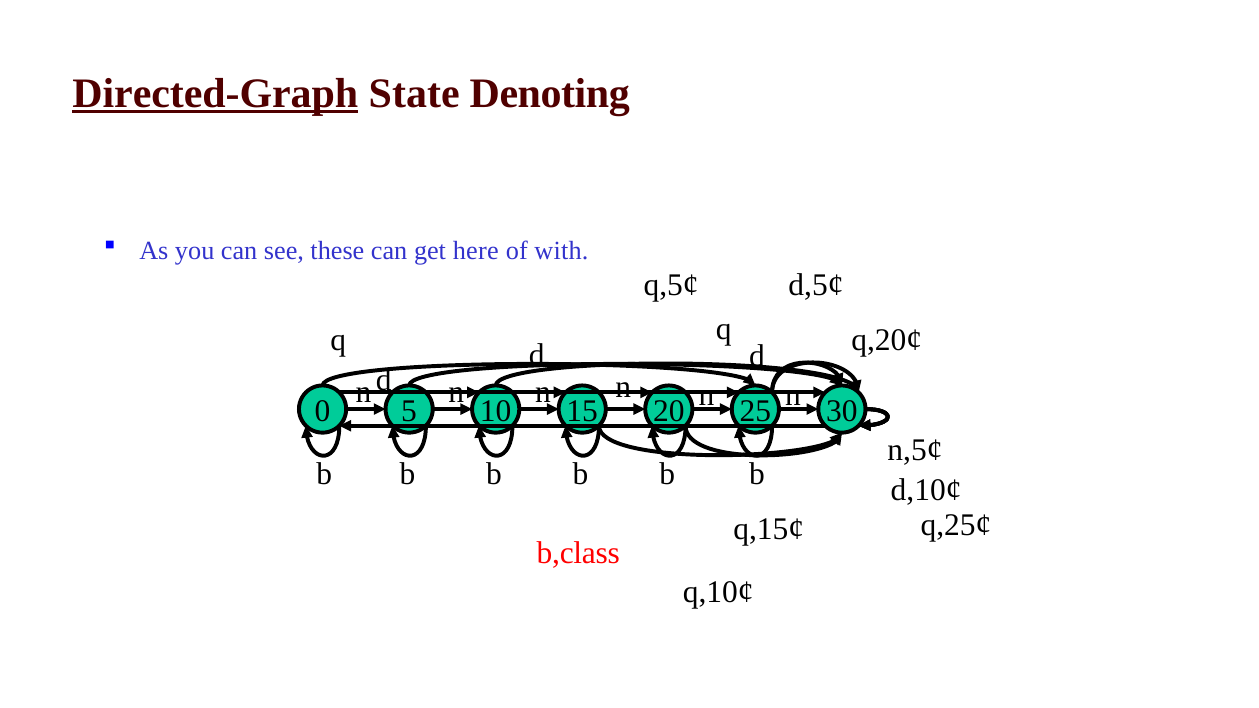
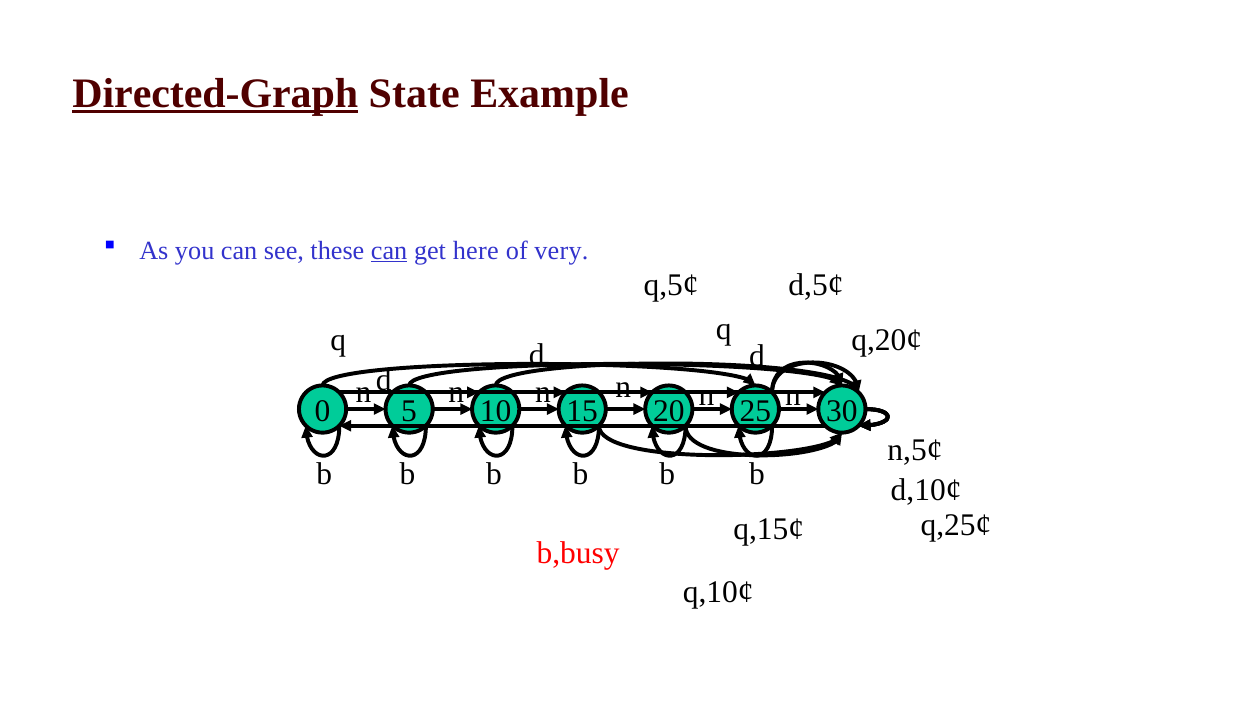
Denoting: Denoting -> Example
can at (389, 250) underline: none -> present
with: with -> very
b,class: b,class -> b,busy
